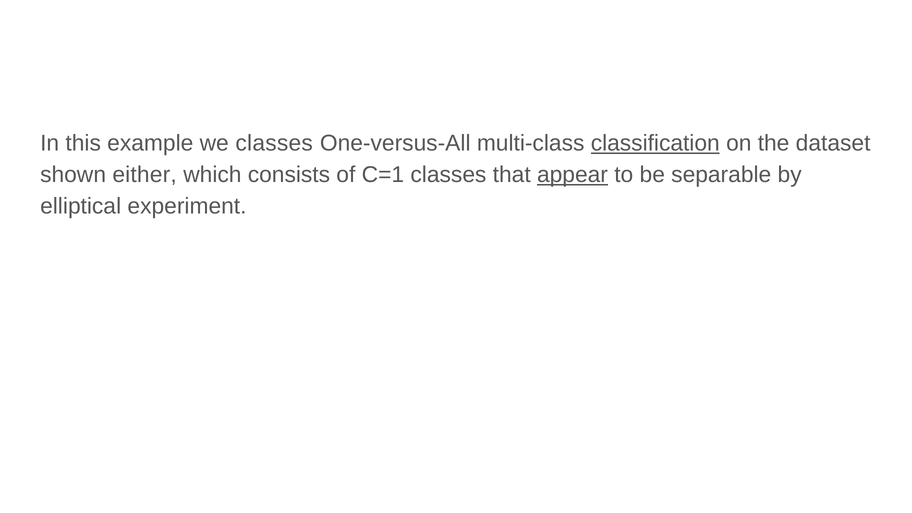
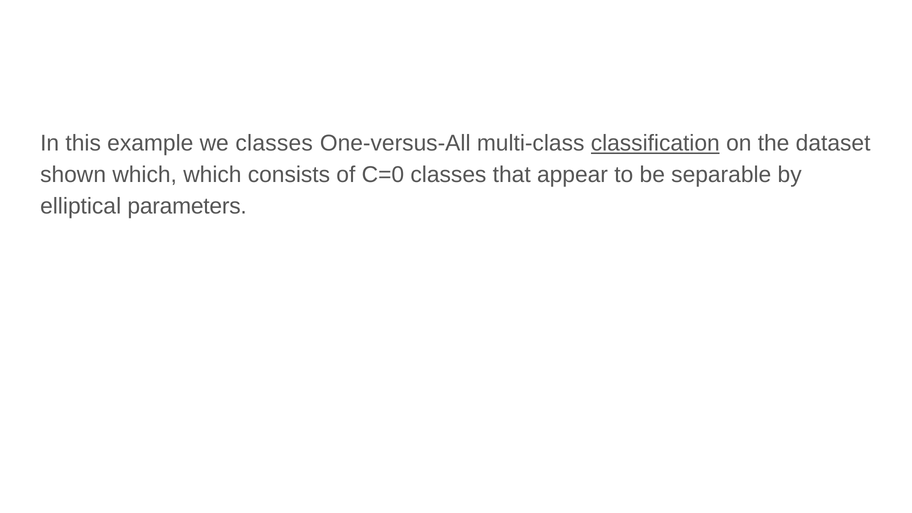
shown either: either -> which
C=1: C=1 -> C=0
appear underline: present -> none
experiment: experiment -> parameters
